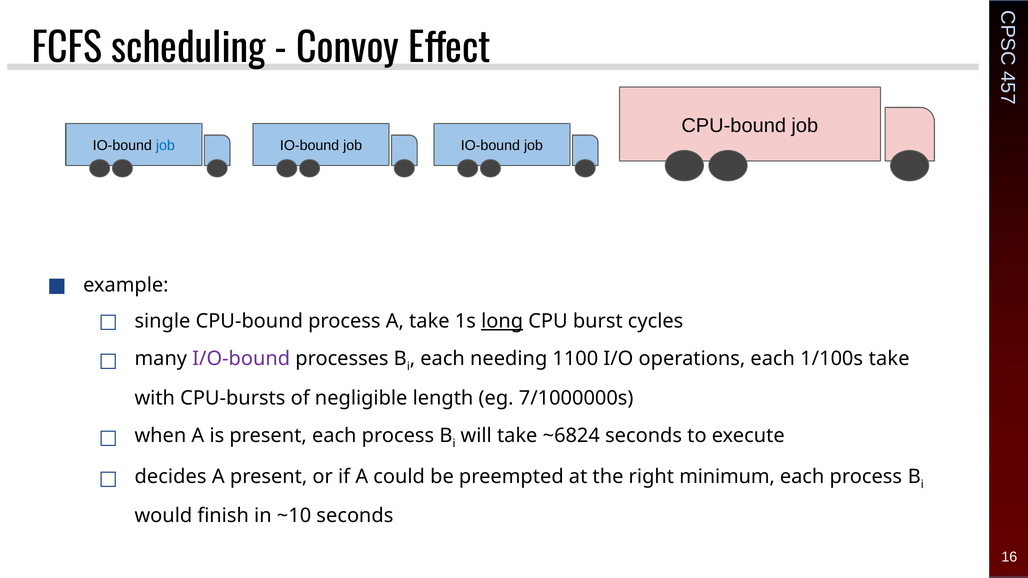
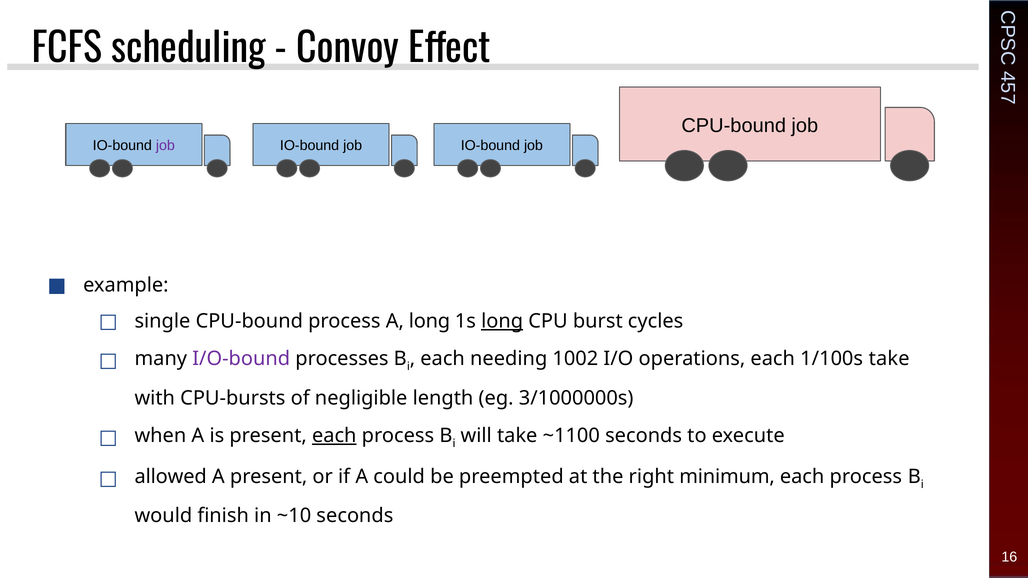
job at (165, 146) colour: blue -> purple
A take: take -> long
1100: 1100 -> 1002
7/1000000s: 7/1000000s -> 3/1000000s
each at (334, 436) underline: none -> present
~6824: ~6824 -> ~1100
decides: decides -> allowed
